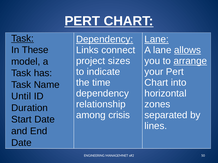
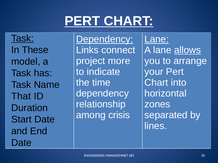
sizes: sizes -> more
arrange underline: present -> none
Until: Until -> That
